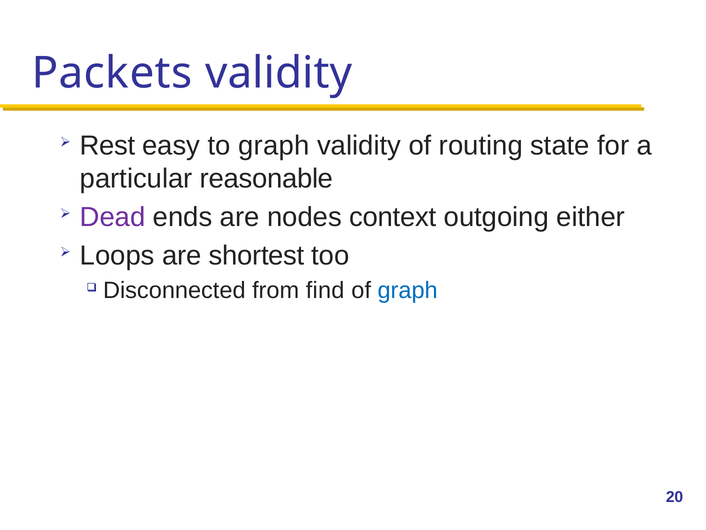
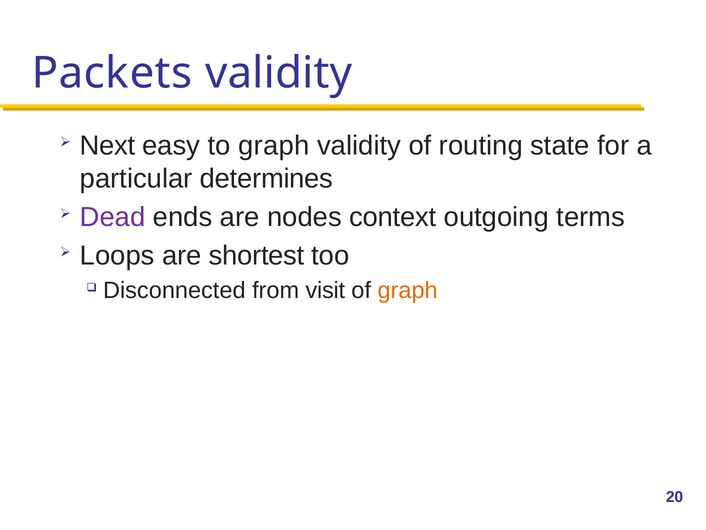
Rest: Rest -> Next
reasonable: reasonable -> determines
either: either -> terms
find: find -> visit
graph at (408, 290) colour: blue -> orange
